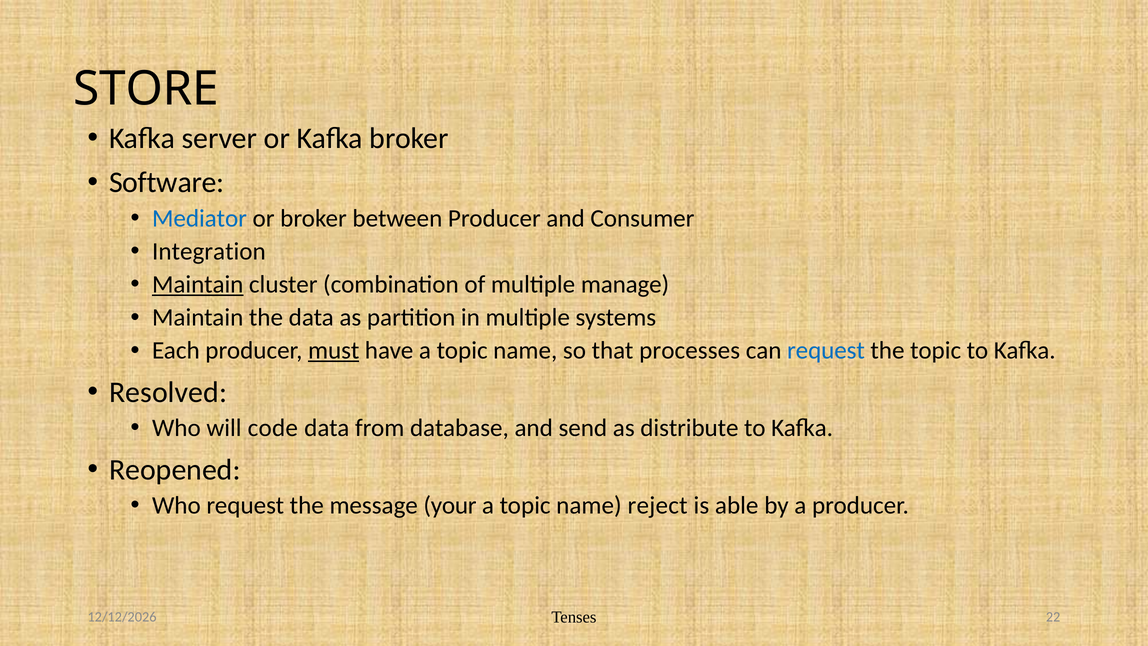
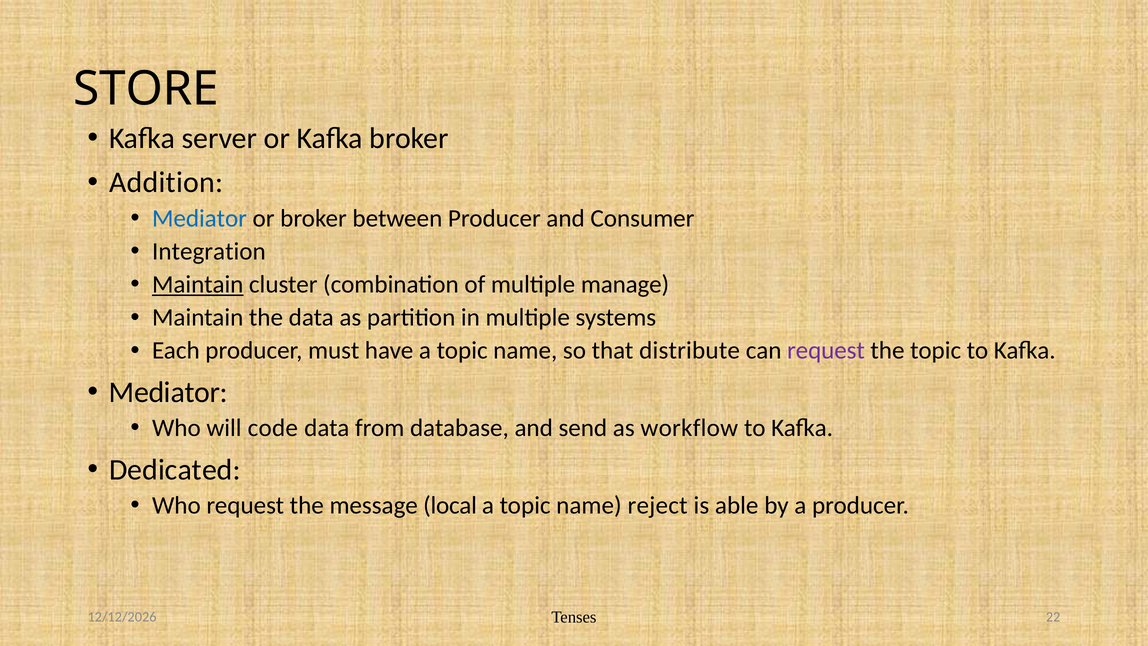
Software: Software -> Addition
must underline: present -> none
processes: processes -> distribute
request at (826, 351) colour: blue -> purple
Resolved at (168, 392): Resolved -> Mediator
distribute: distribute -> workflow
Reopened: Reopened -> Dedicated
your: your -> local
